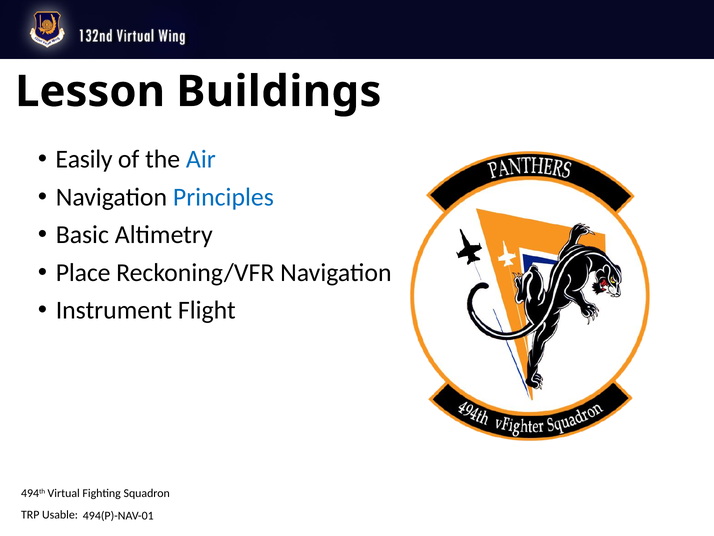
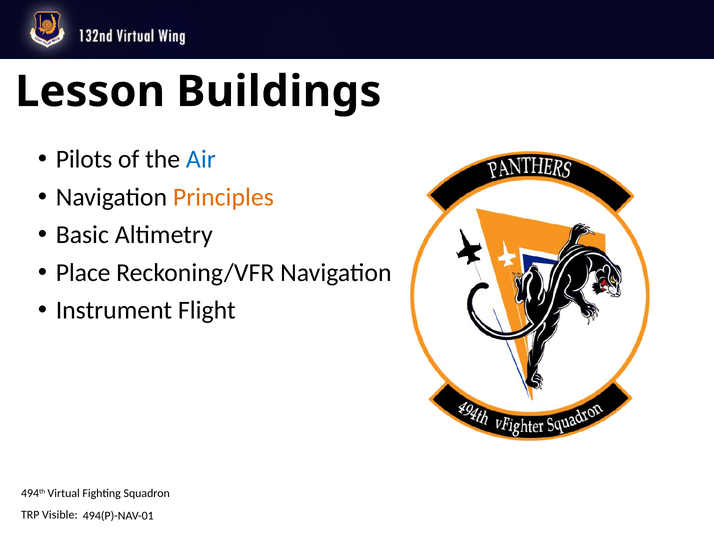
Easily: Easily -> Pilots
Principles colour: blue -> orange
Usable: Usable -> Visible
